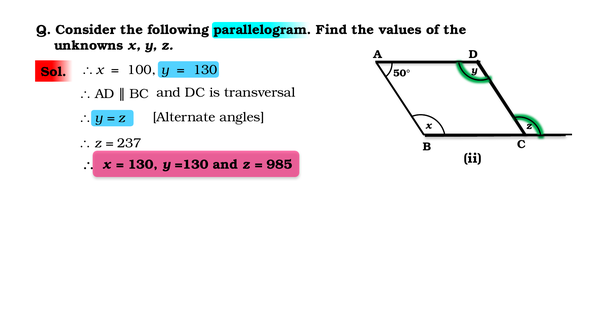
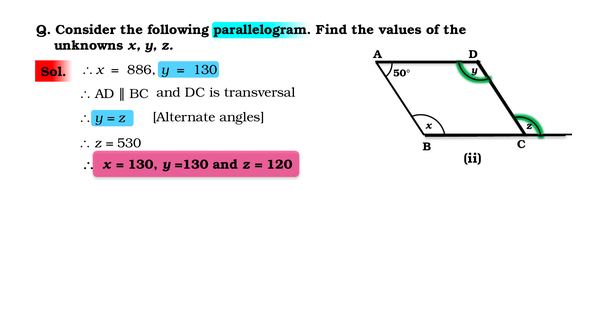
100: 100 -> 886
237: 237 -> 530
985: 985 -> 120
